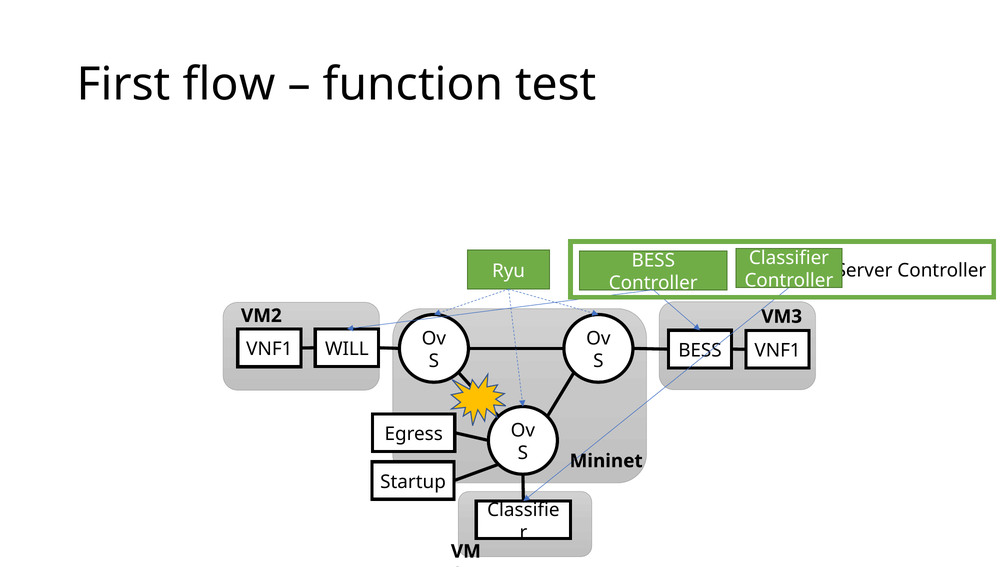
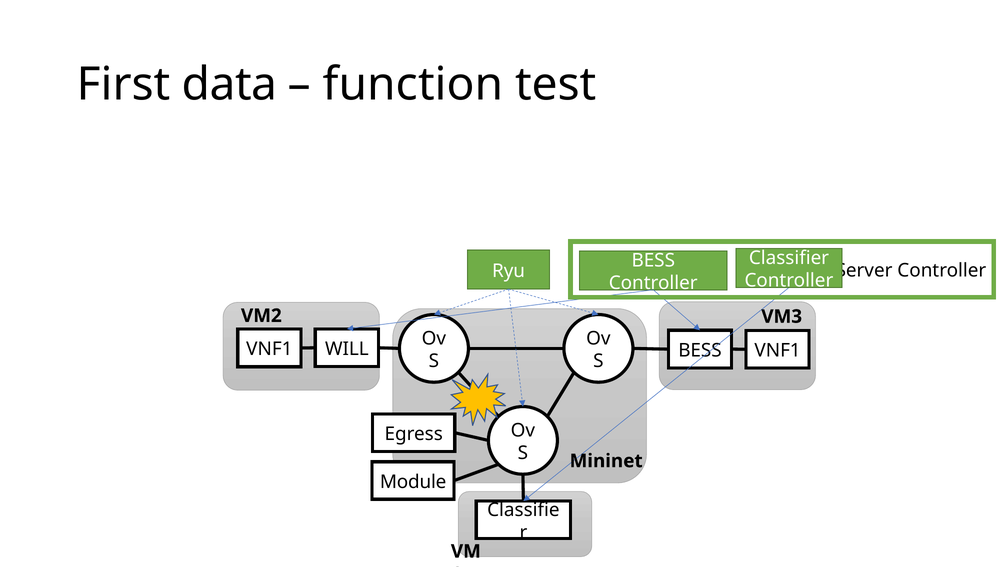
flow: flow -> data
Startup: Startup -> Module
